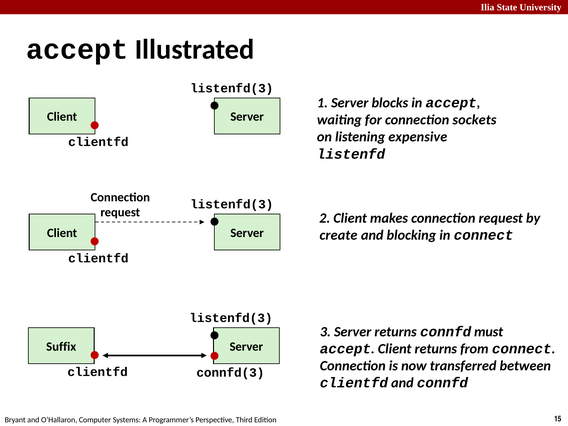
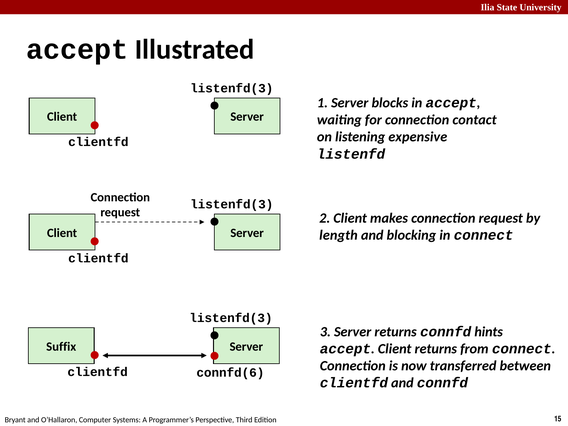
sockets: sockets -> contact
create: create -> length
must: must -> hints
connfd(3: connfd(3 -> connfd(6
